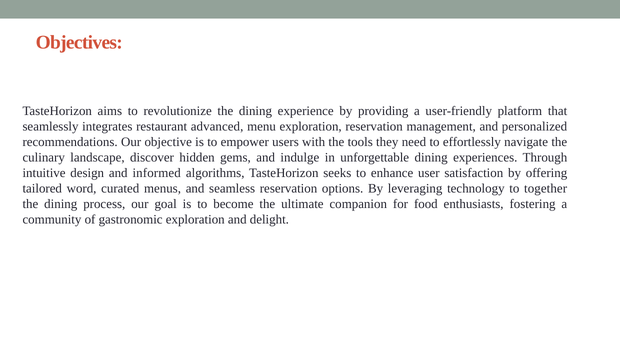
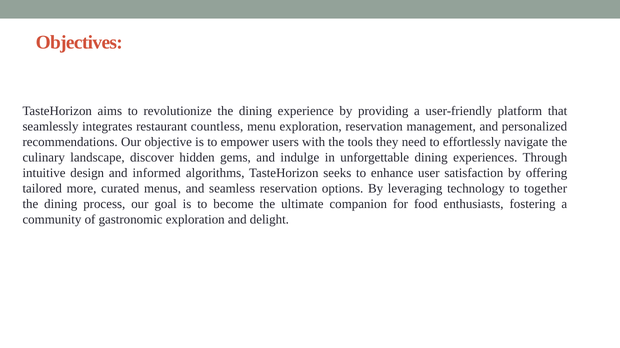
advanced: advanced -> countless
word: word -> more
